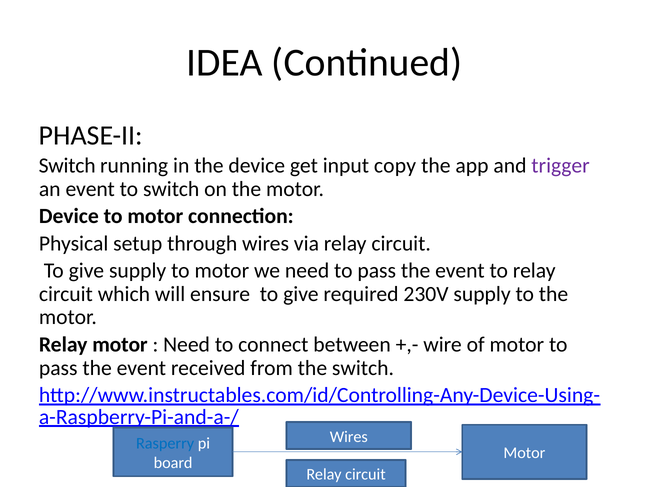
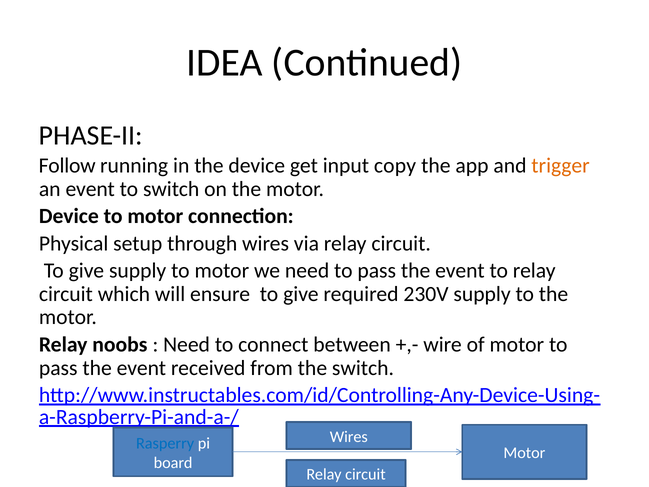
Switch at (67, 165): Switch -> Follow
trigger colour: purple -> orange
Relay motor: motor -> noobs
